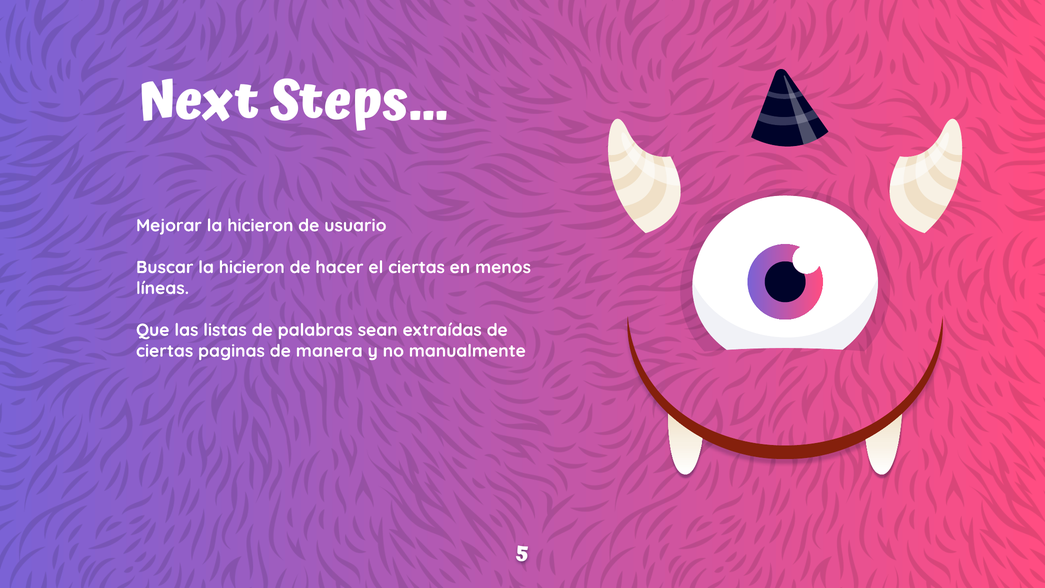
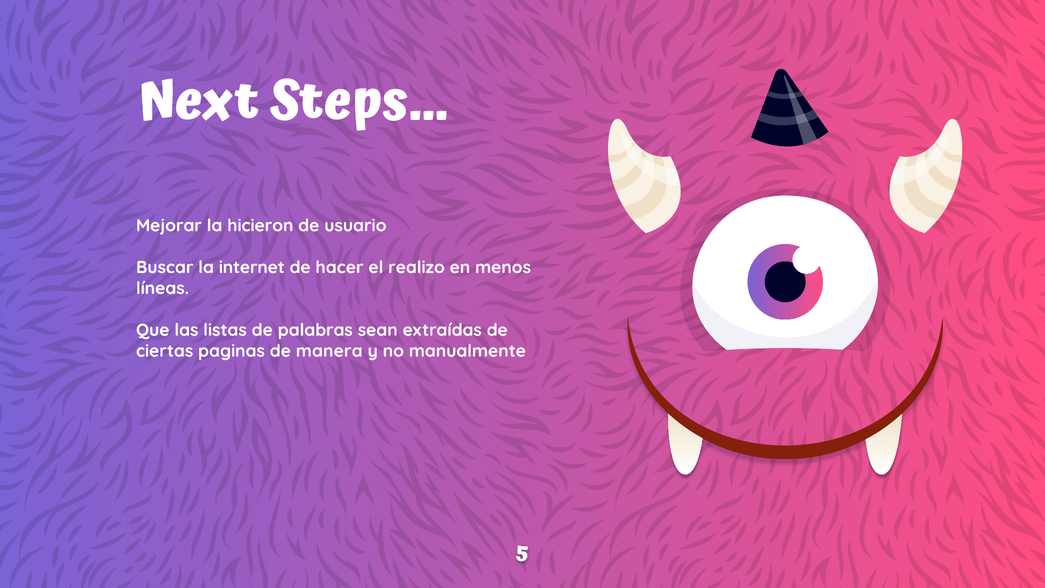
Buscar la hicieron: hicieron -> internet
el ciertas: ciertas -> realizo
